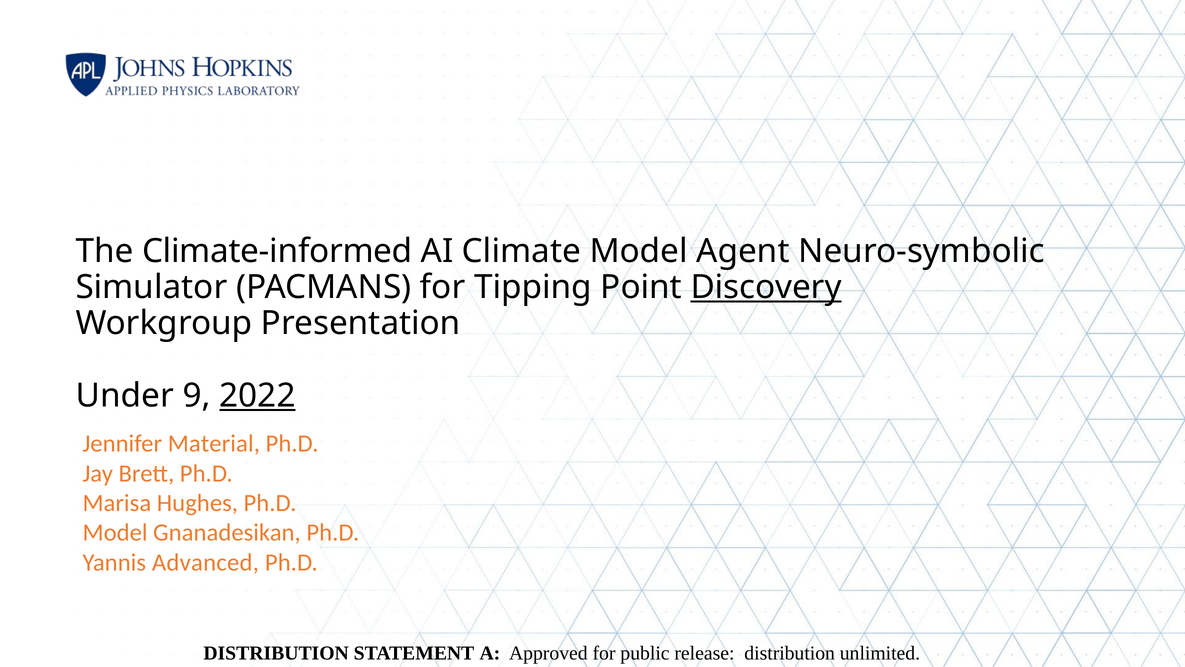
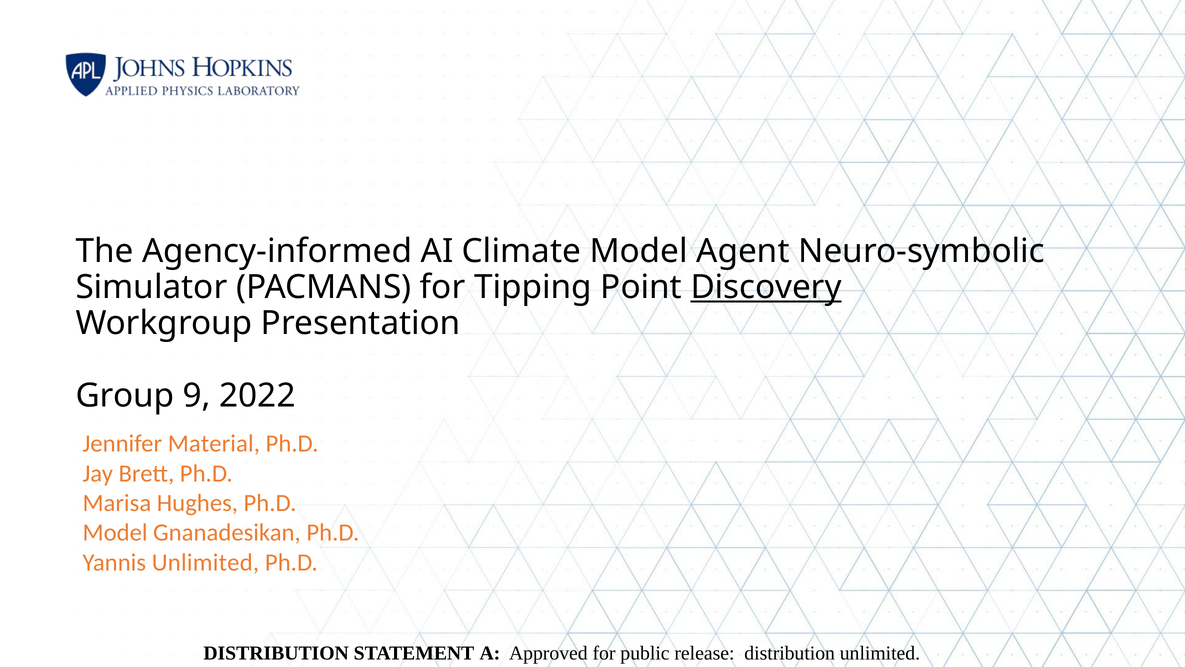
Climate-informed: Climate-informed -> Agency-informed
Under: Under -> Group
2022 underline: present -> none
Yannis Advanced: Advanced -> Unlimited
